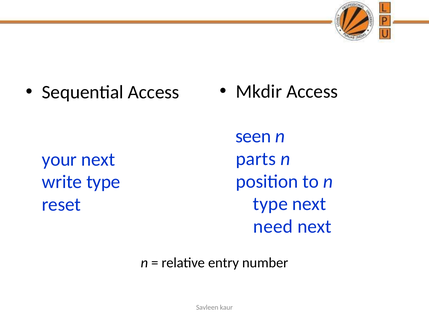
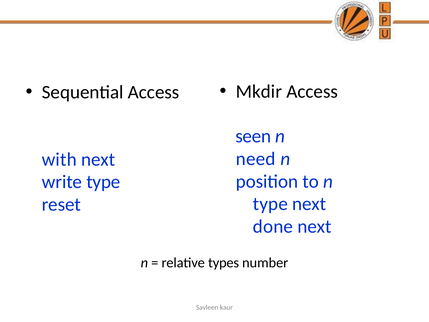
parts: parts -> need
your: your -> with
need: need -> done
entry: entry -> types
